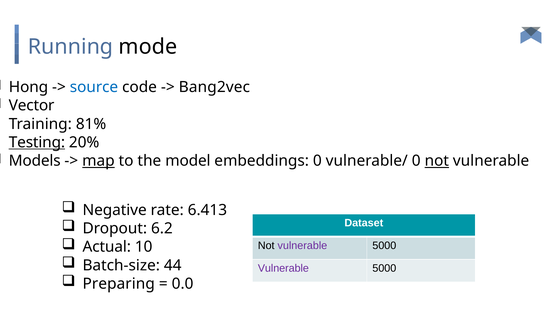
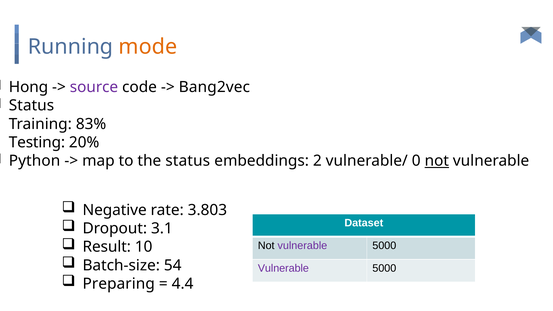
mode colour: black -> orange
source colour: blue -> purple
Vector at (32, 106): Vector -> Status
81%: 81% -> 83%
Testing underline: present -> none
Models: Models -> Python
map underline: present -> none
the model: model -> status
embeddings 0: 0 -> 2
6.413: 6.413 -> 3.803
6.2: 6.2 -> 3.1
Actual: Actual -> Result
44: 44 -> 54
0.0: 0.0 -> 4.4
